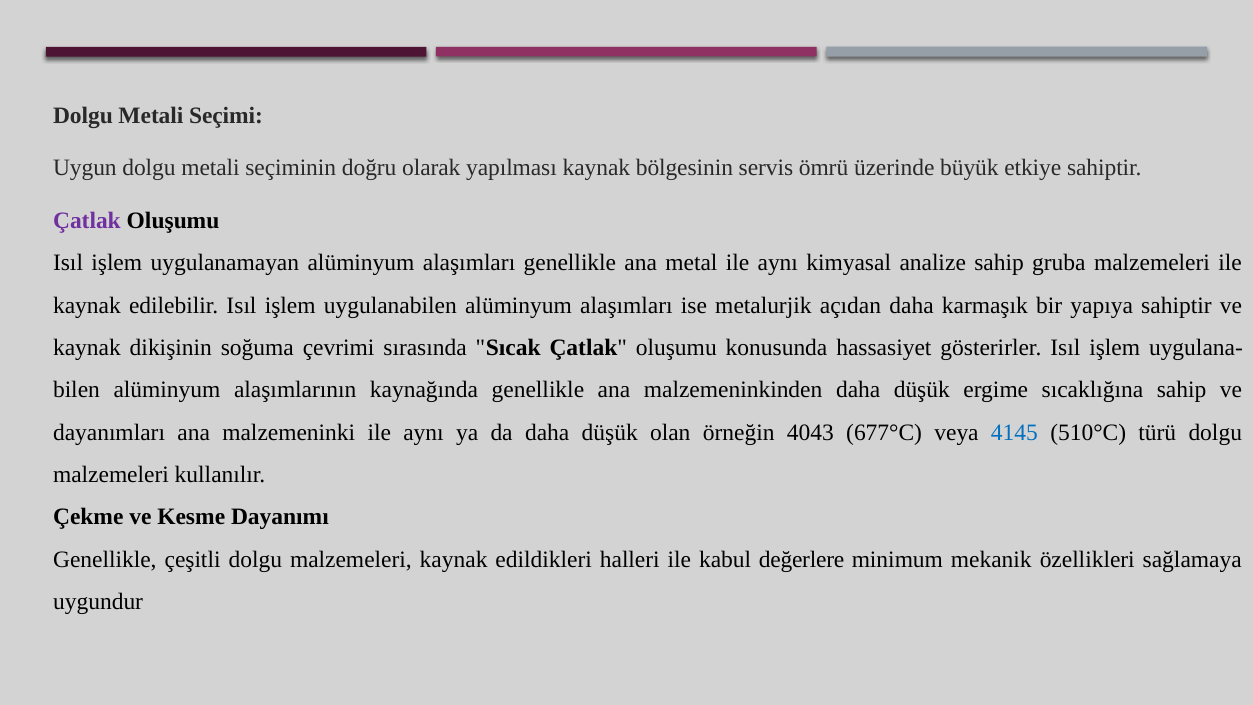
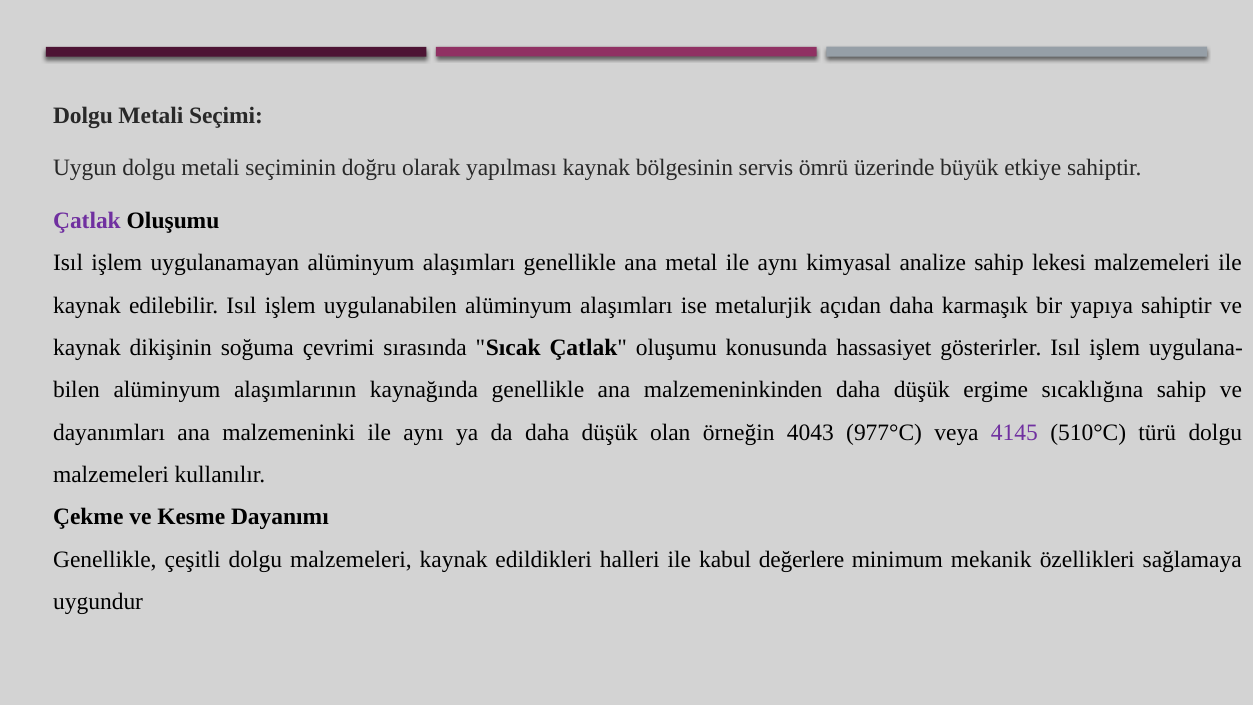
gruba: gruba -> lekesi
677°C: 677°C -> 977°C
4145 colour: blue -> purple
